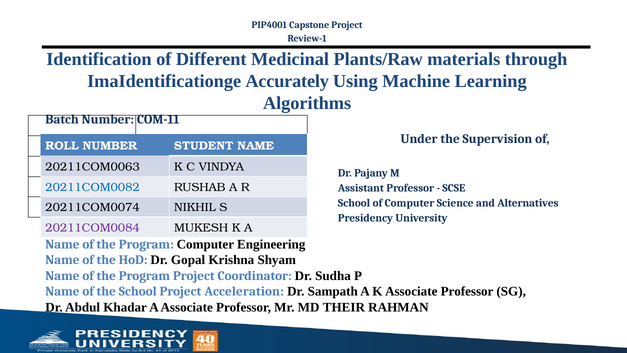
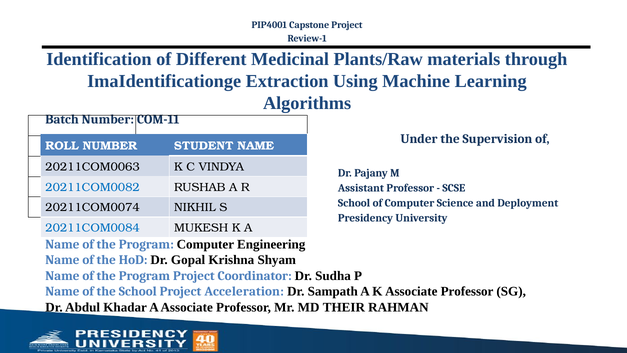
Accurately: Accurately -> Extraction
Alternatives: Alternatives -> Deployment
20211COM0084 colour: purple -> blue
